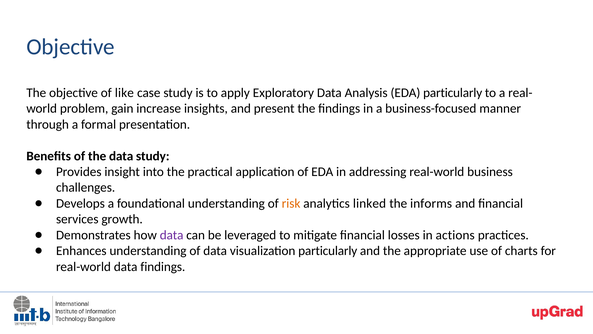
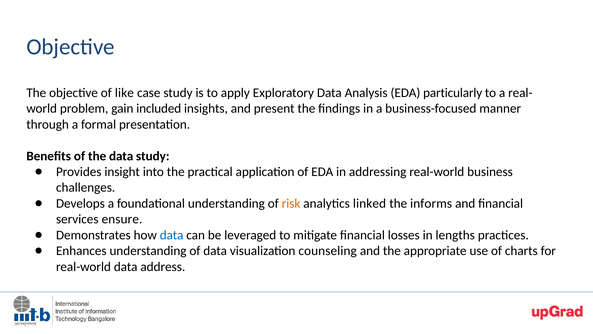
increase: increase -> included
growth: growth -> ensure
data at (172, 235) colour: purple -> blue
actions: actions -> lengths
visualization particularly: particularly -> counseling
data findings: findings -> address
